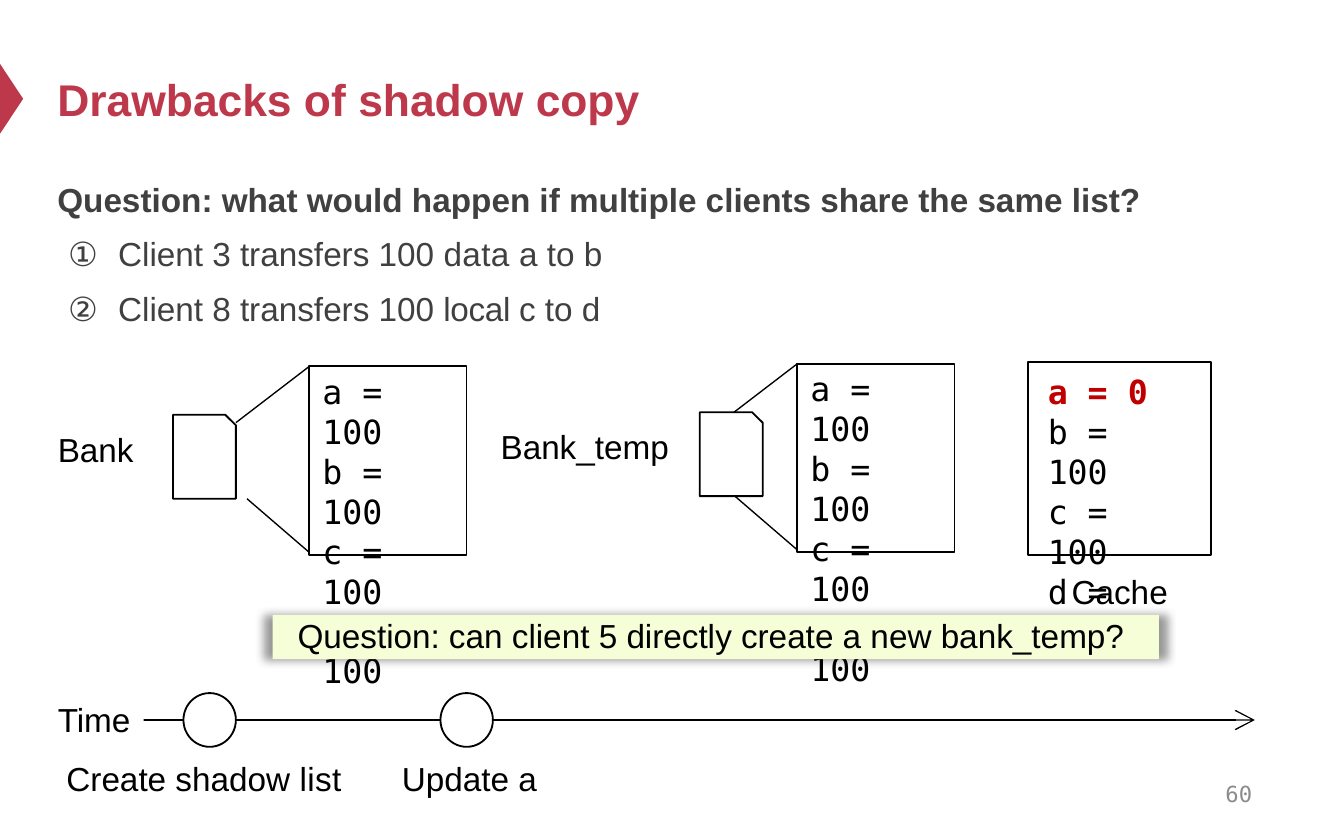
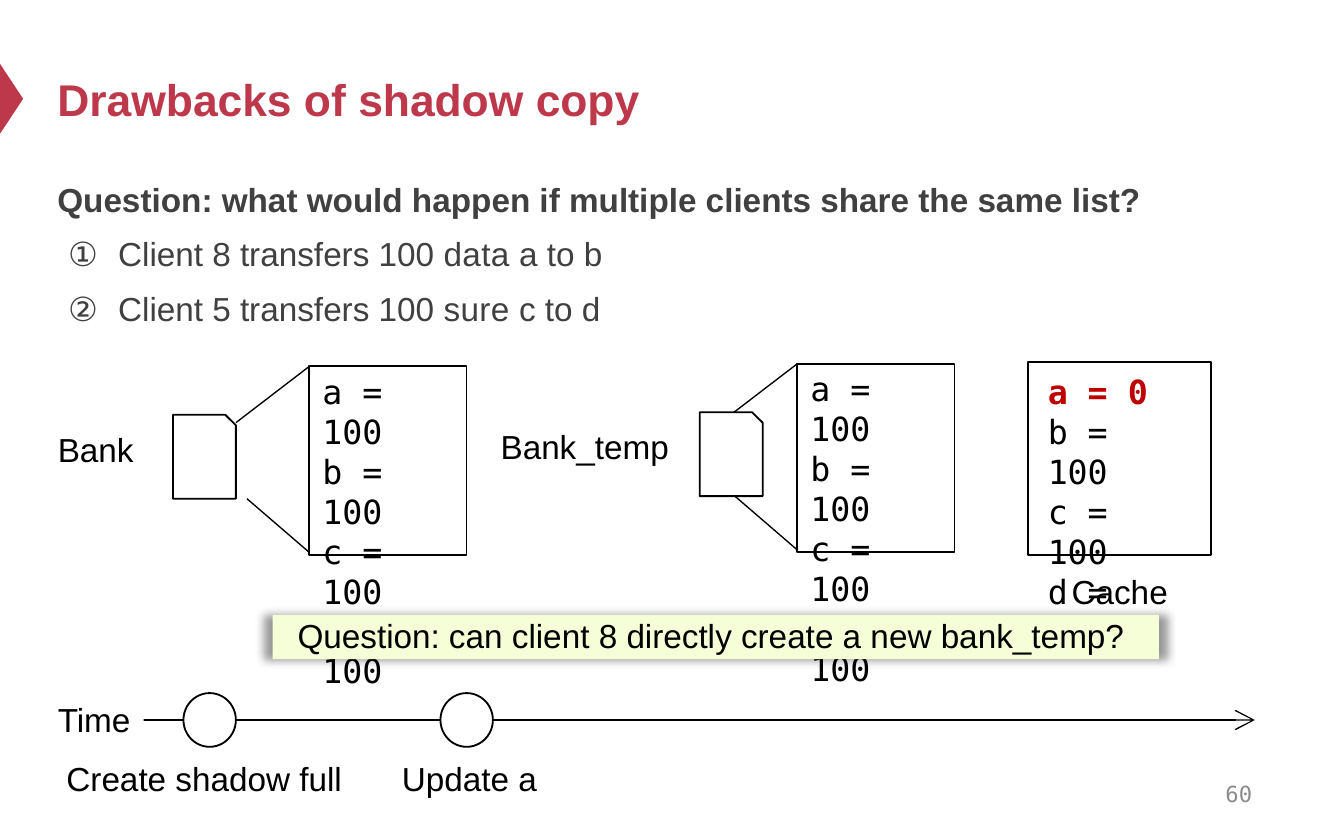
3 at (222, 256): 3 -> 8
8: 8 -> 5
local: local -> sure
can client 5: 5 -> 8
shadow list: list -> full
